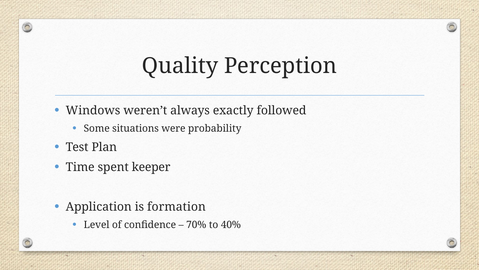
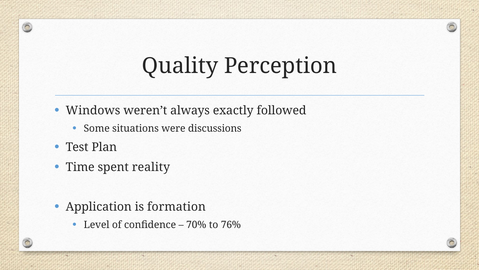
probability: probability -> discussions
keeper: keeper -> reality
40%: 40% -> 76%
